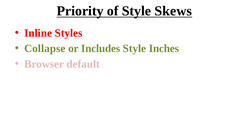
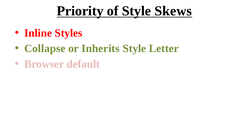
Includes: Includes -> Inherits
Inches: Inches -> Letter
